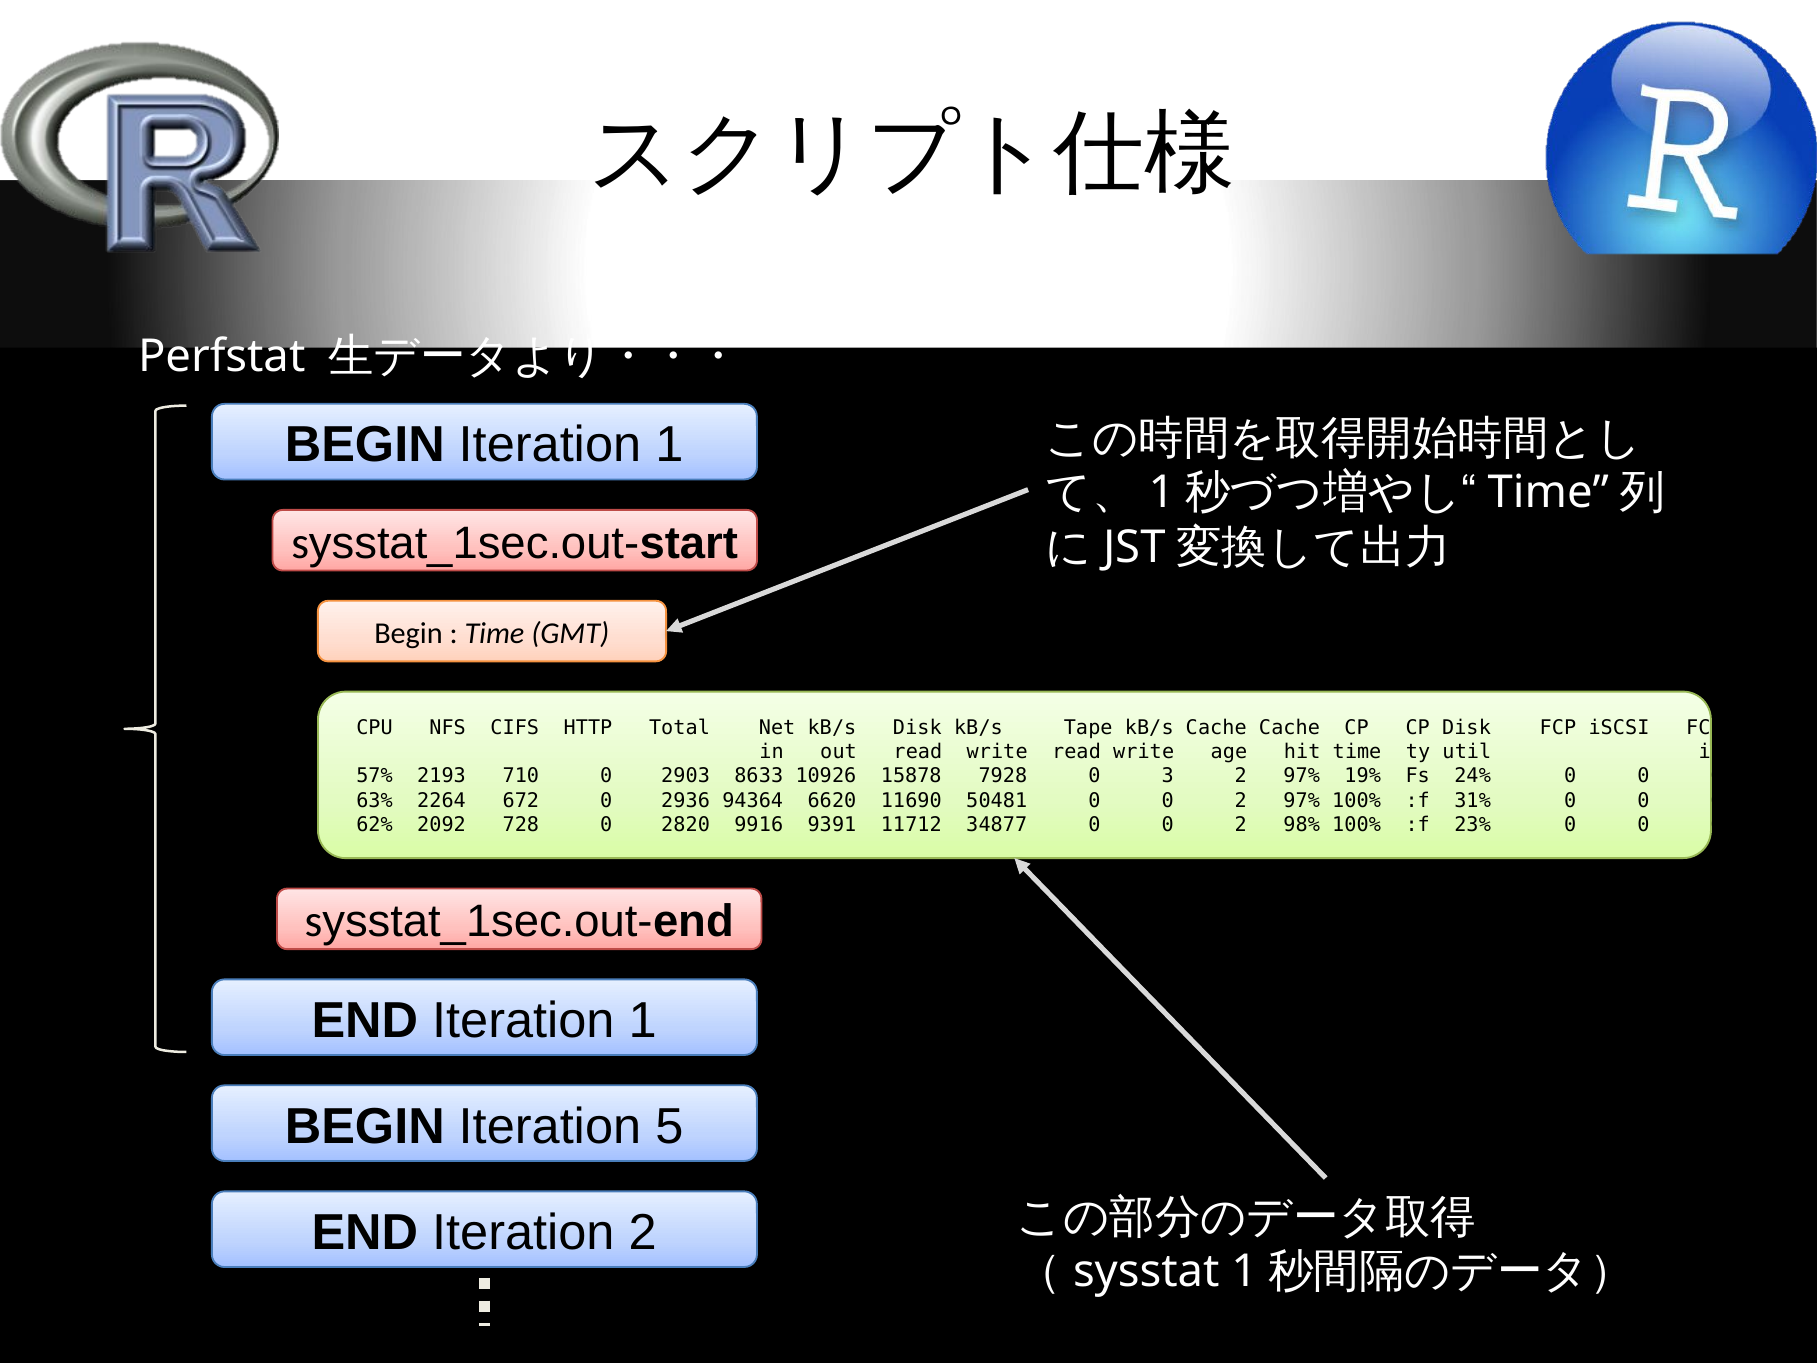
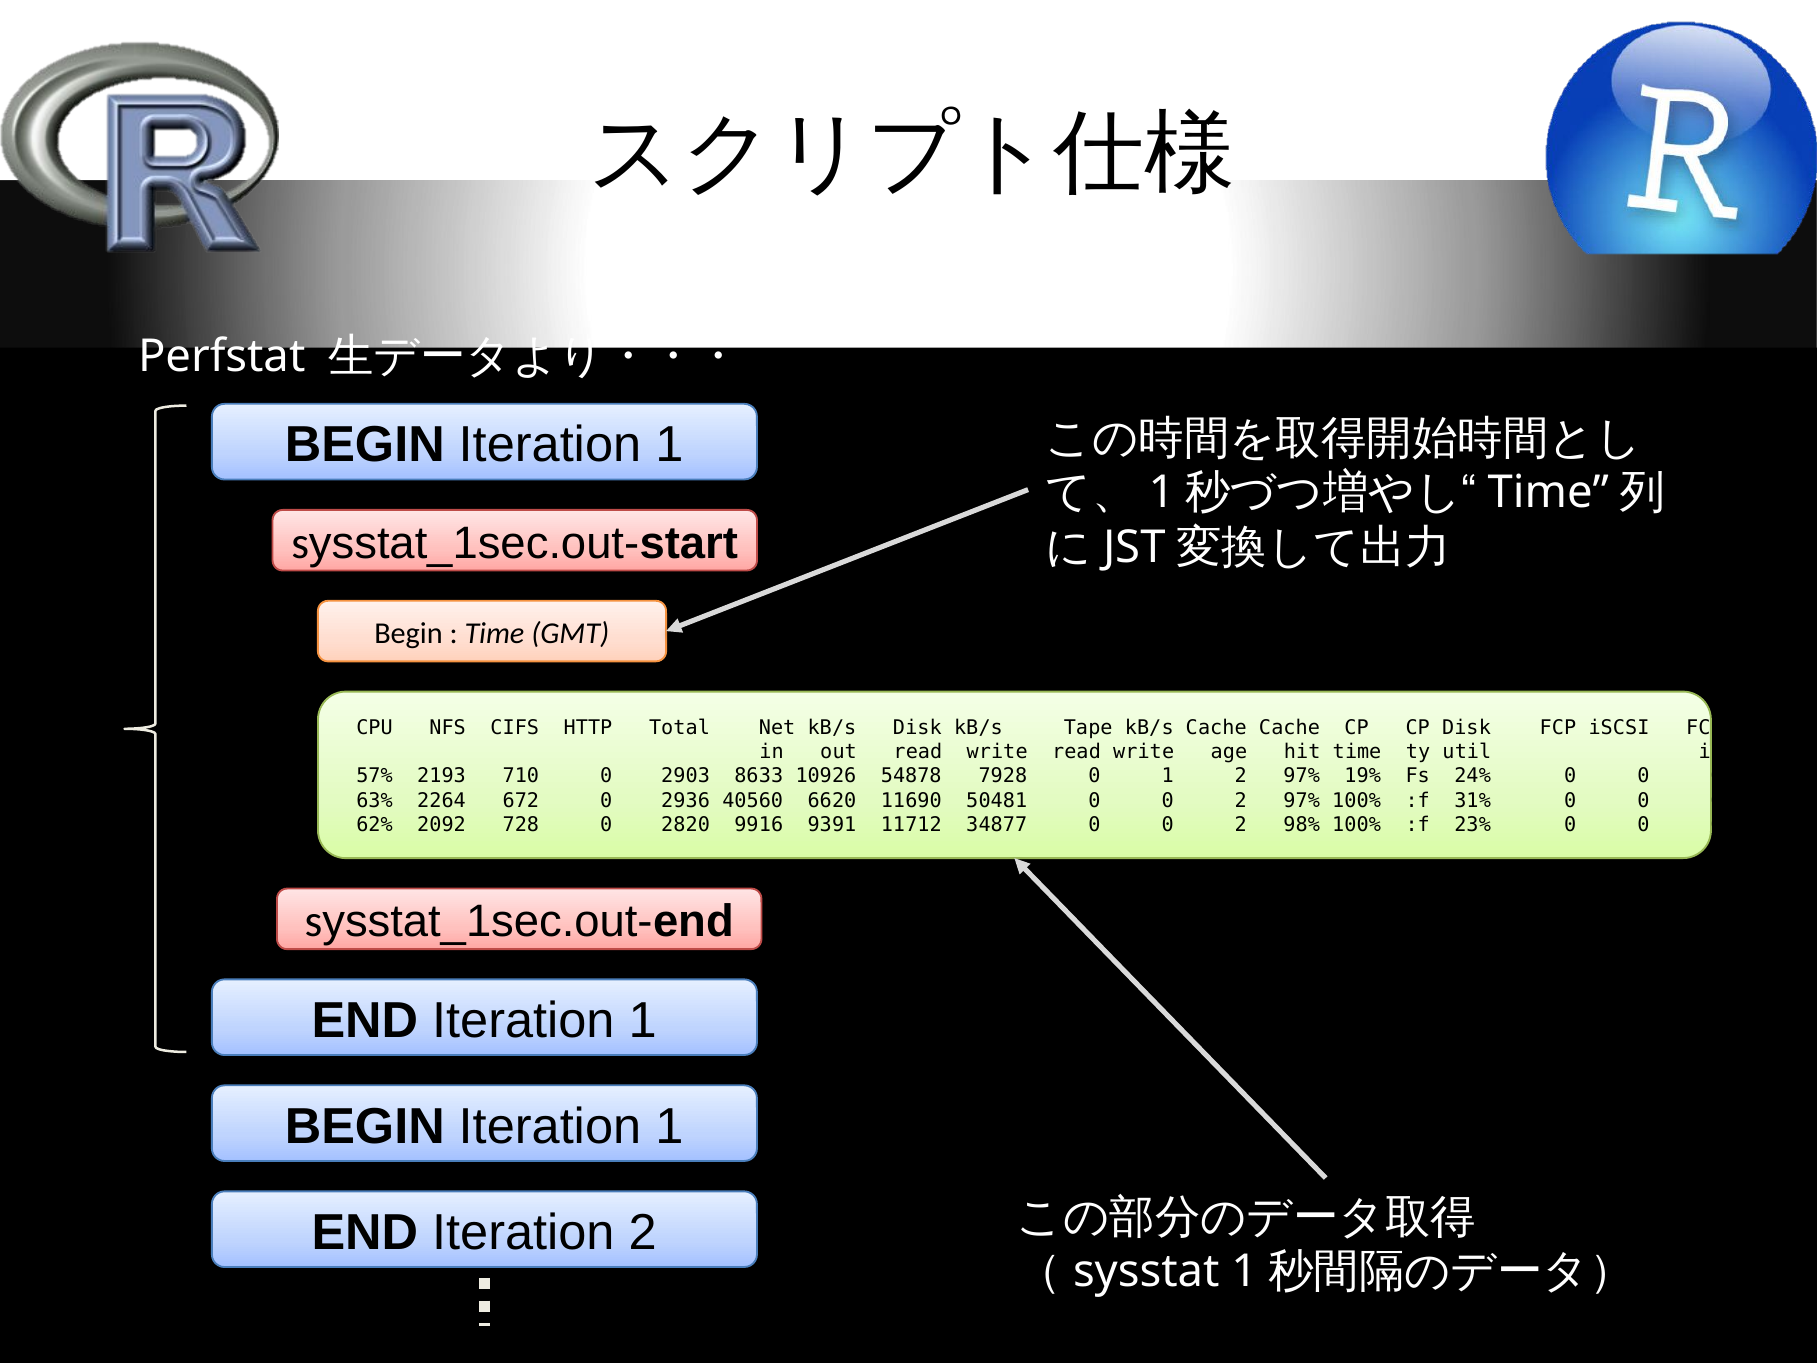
15878: 15878 -> 54878
0 3: 3 -> 1
94364: 94364 -> 40560
5 at (669, 1126): 5 -> 1
